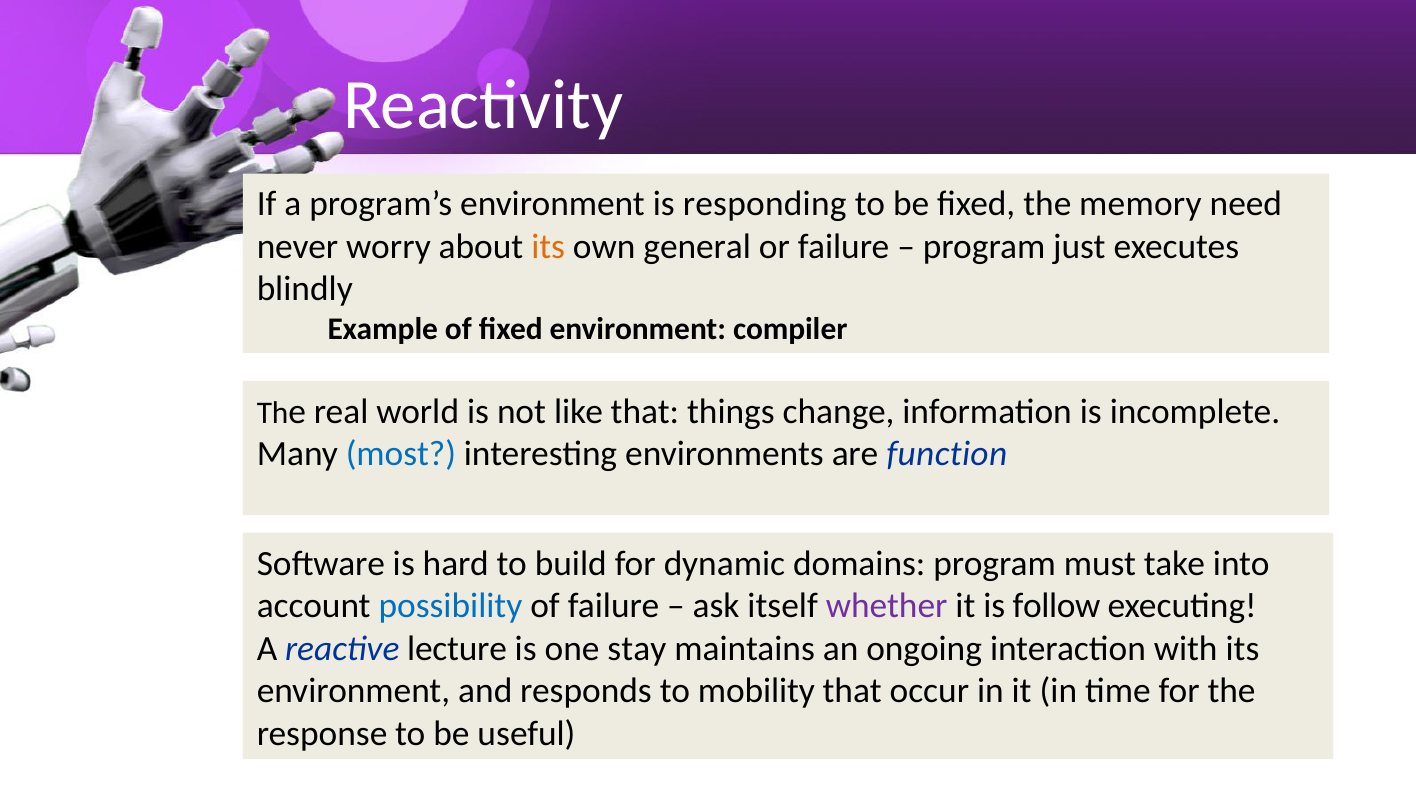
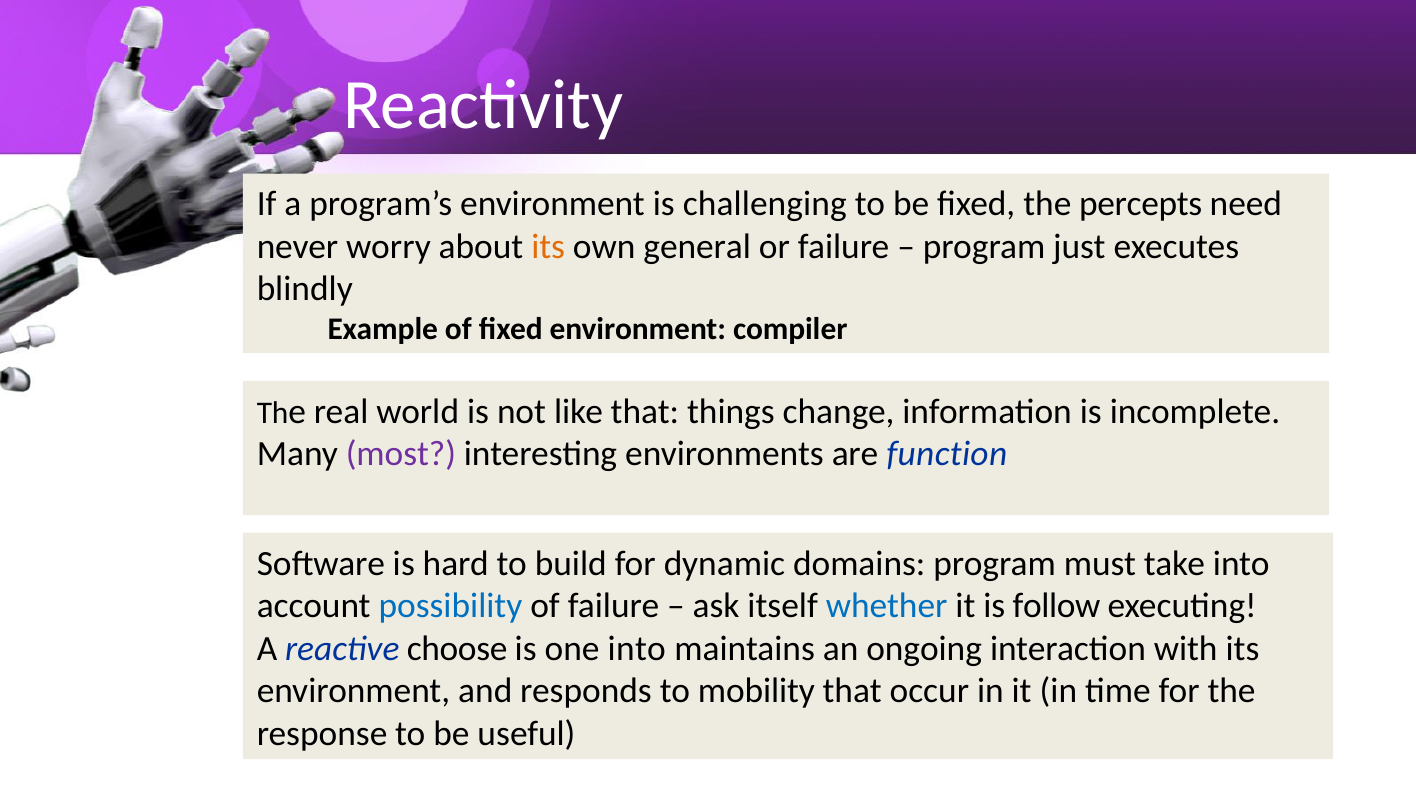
responding: responding -> challenging
memory: memory -> percepts
most colour: blue -> purple
whether colour: purple -> blue
lecture: lecture -> choose
one stay: stay -> into
